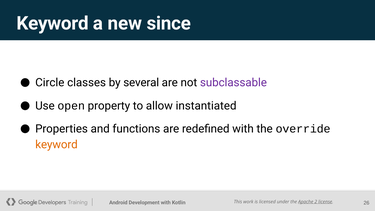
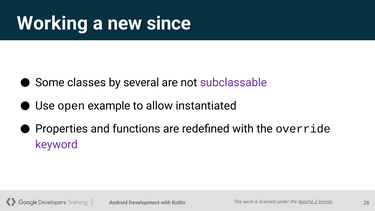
Keyword at (52, 23): Keyword -> Working
Circle: Circle -> Some
property: property -> example
keyword at (56, 145) colour: orange -> purple
